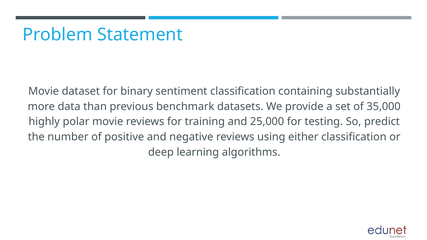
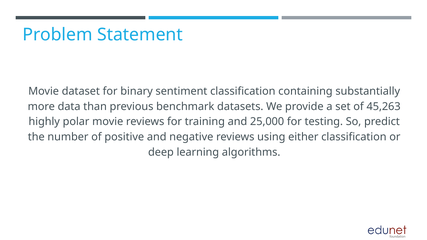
35,000: 35,000 -> 45,263
